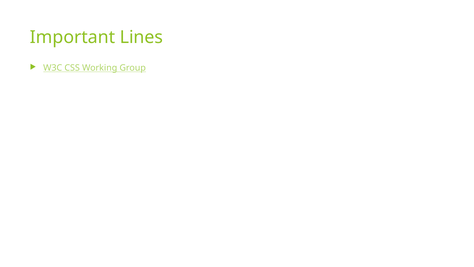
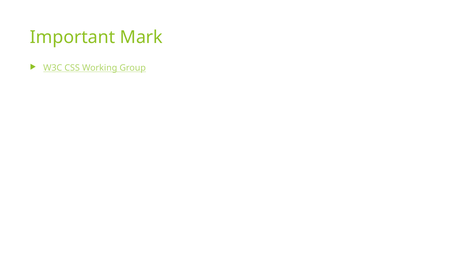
Lines: Lines -> Mark
